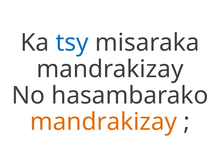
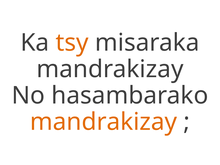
tsy colour: blue -> orange
